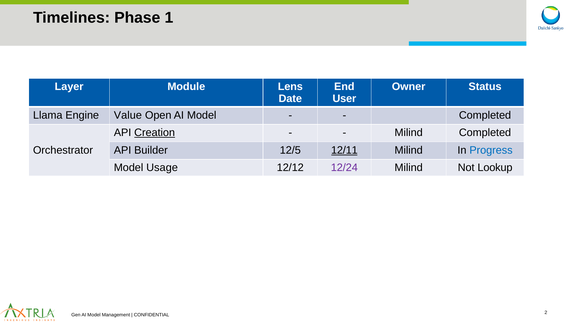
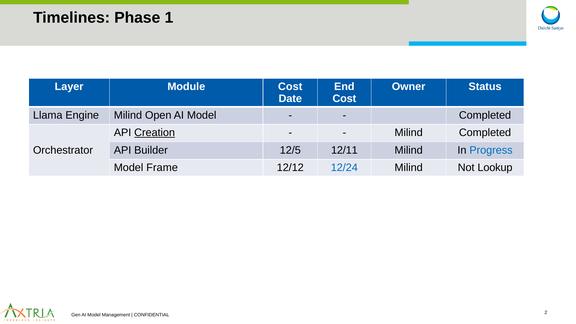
Module Lens: Lens -> Cost
User at (344, 99): User -> Cost
Engine Value: Value -> Milind
12/11 underline: present -> none
Usage: Usage -> Frame
12/24 colour: purple -> blue
